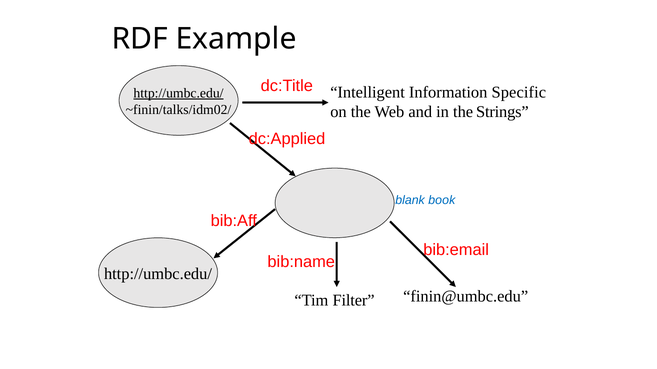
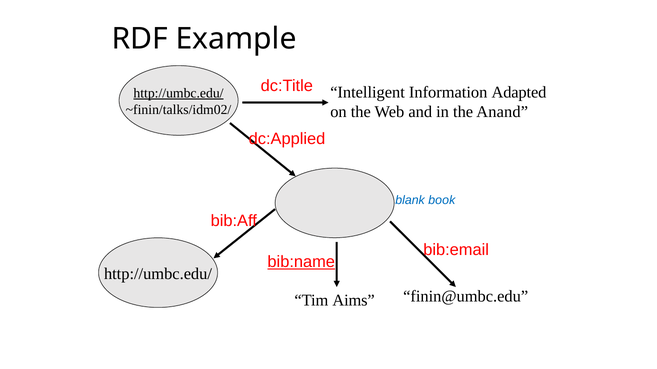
Specific: Specific -> Adapted
Strings: Strings -> Anand
bib:name underline: none -> present
Filter: Filter -> Aims
